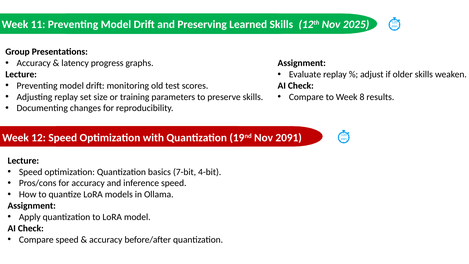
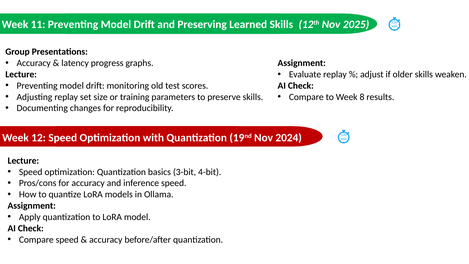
2091: 2091 -> 2024
7-bit: 7-bit -> 3-bit
